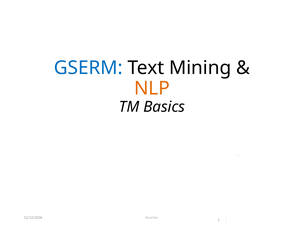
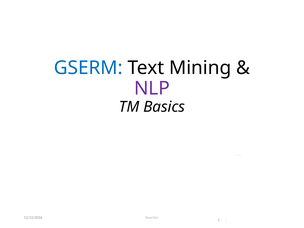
NLP colour: orange -> purple
